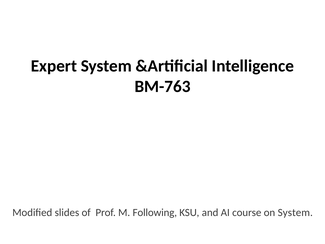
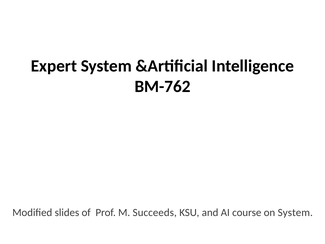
BM-763: BM-763 -> BM-762
Following: Following -> Succeeds
